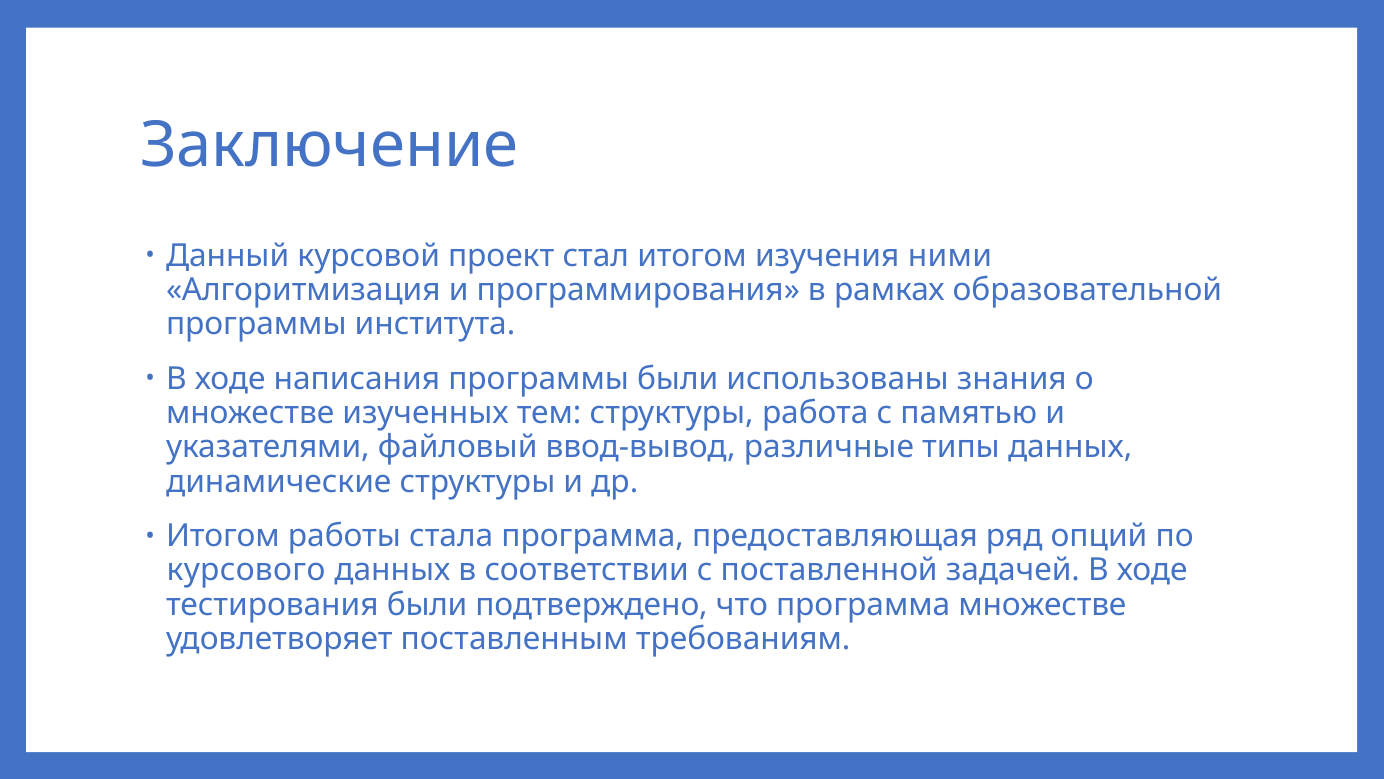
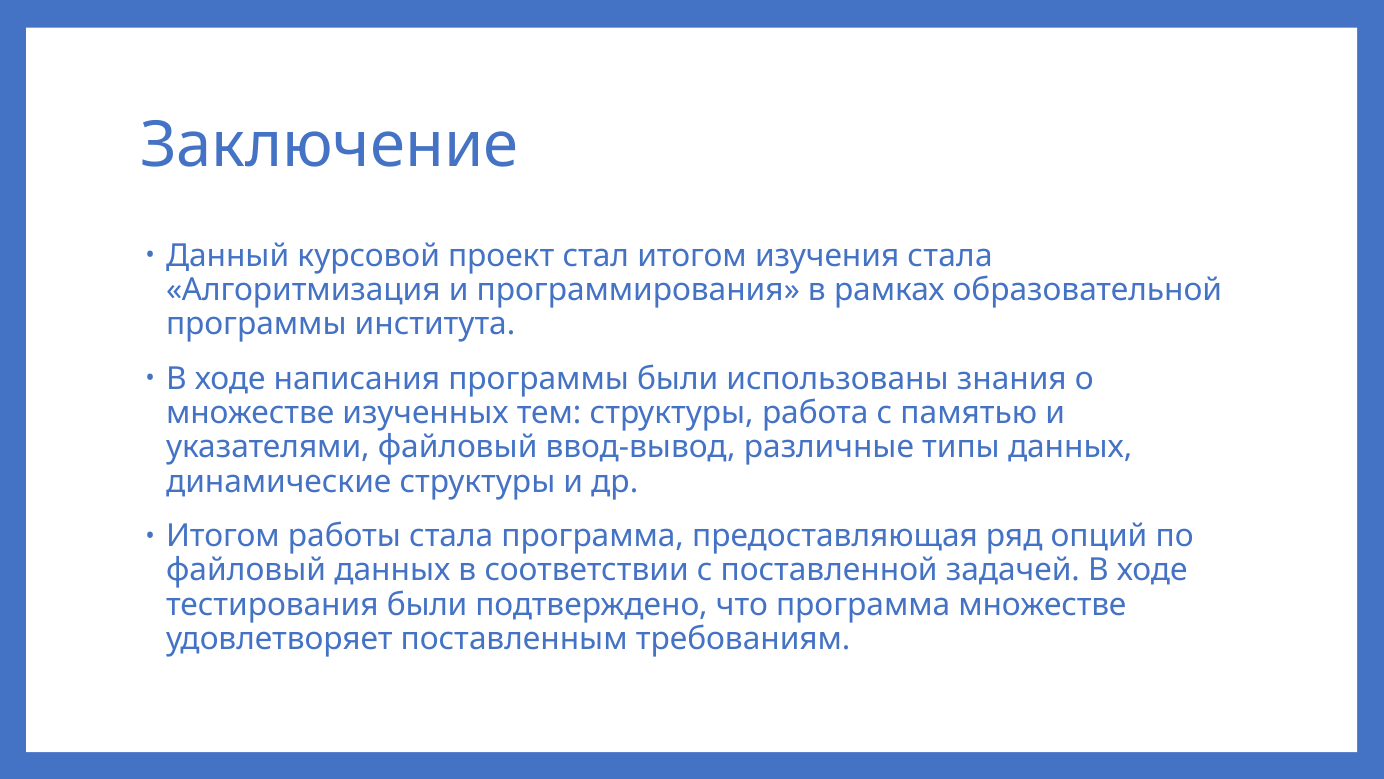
изучения ними: ними -> стала
курсового at (246, 570): курсового -> файловый
